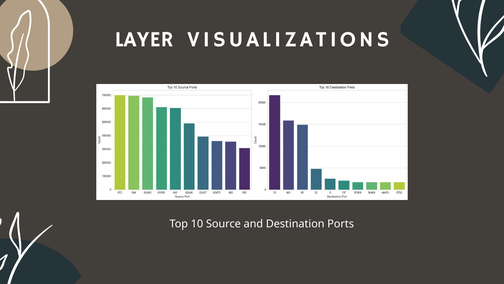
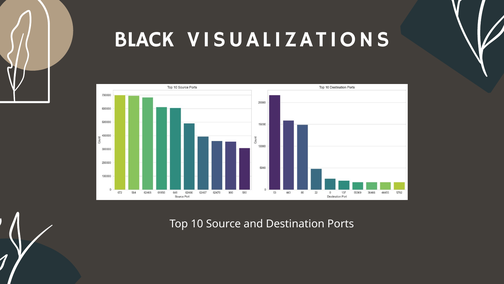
LAYER: LAYER -> BLACK
